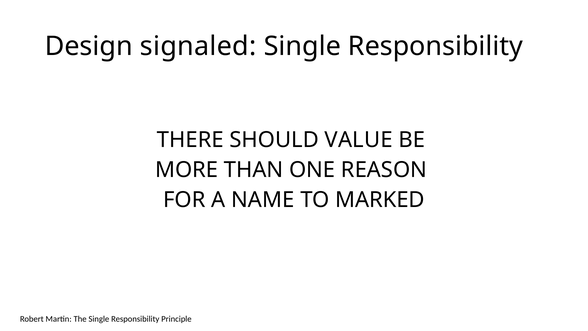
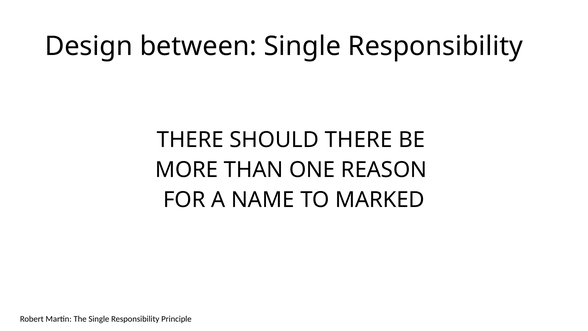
signaled: signaled -> between
SHOULD VALUE: VALUE -> THERE
